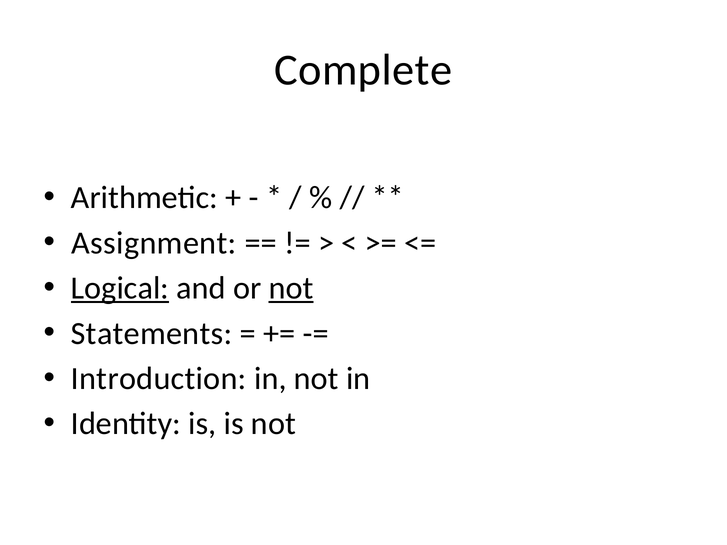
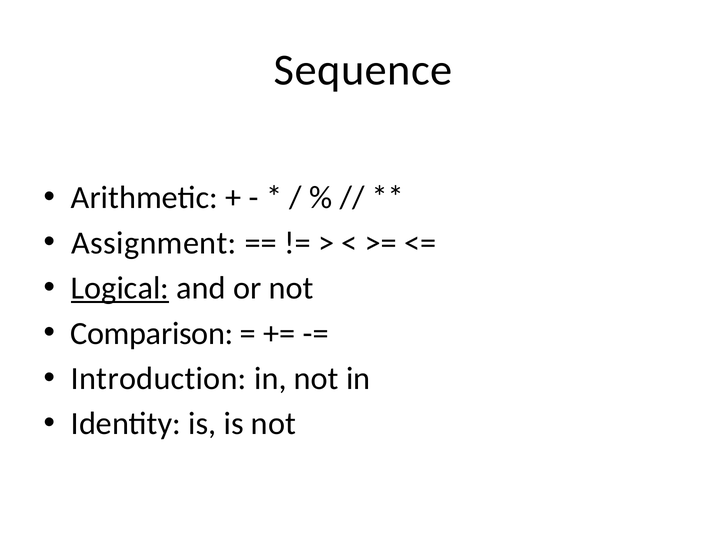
Complete: Complete -> Sequence
not at (291, 288) underline: present -> none
Statements: Statements -> Comparison
